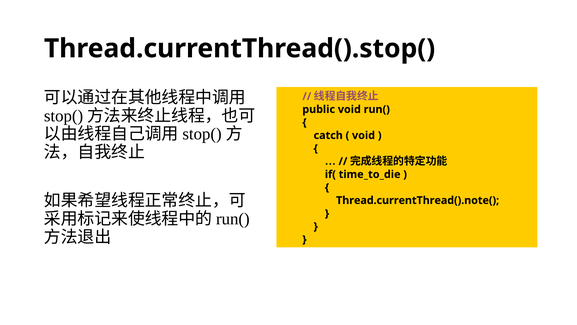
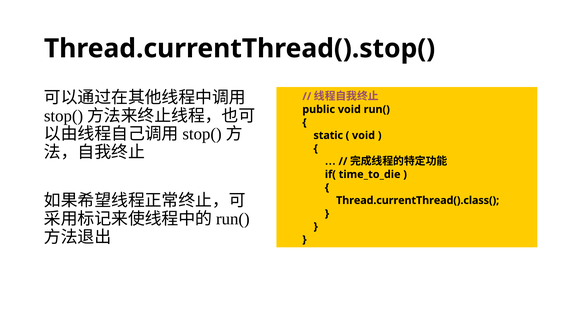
catch: catch -> static
Thread.currentThread().note(: Thread.currentThread().note( -> Thread.currentThread().class(
